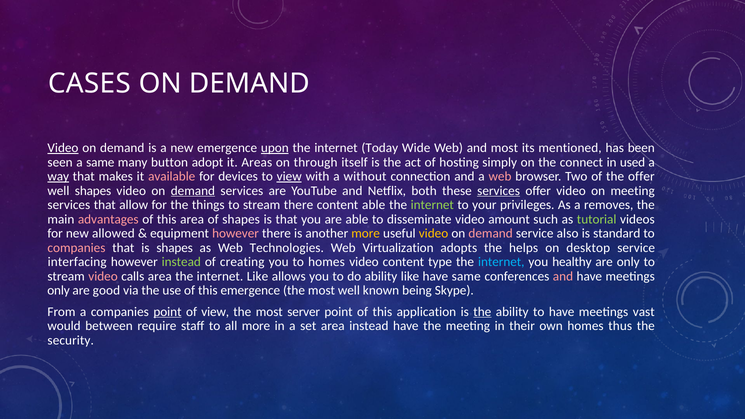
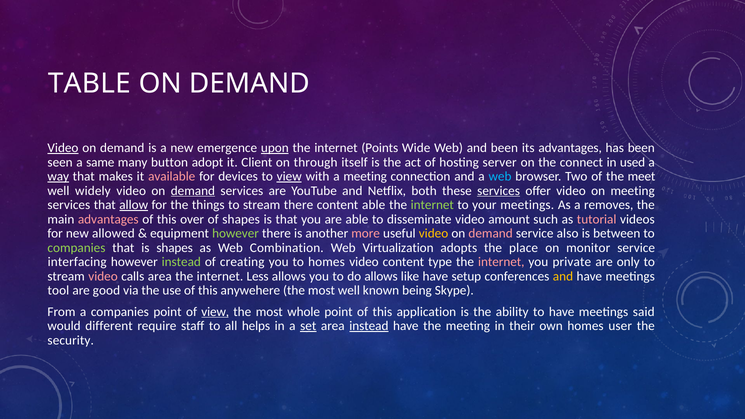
CASES: CASES -> TABLE
Today: Today -> Points
and most: most -> been
its mentioned: mentioned -> advantages
Areas: Areas -> Client
simply: simply -> server
a without: without -> meeting
web at (500, 176) colour: pink -> light blue
the offer: offer -> meet
well shapes: shapes -> widely
allow underline: none -> present
your privileges: privileges -> meetings
this area: area -> over
tutorial colour: light green -> pink
however at (236, 233) colour: pink -> light green
more at (366, 233) colour: yellow -> pink
standard: standard -> between
companies at (76, 248) colour: pink -> light green
Technologies: Technologies -> Combination
helps: helps -> place
desktop: desktop -> monitor
internet at (501, 262) colour: light blue -> pink
healthy: healthy -> private
internet Like: Like -> Less
do ability: ability -> allows
have same: same -> setup
and at (563, 276) colour: pink -> yellow
only at (59, 290): only -> tool
this emergence: emergence -> anywehere
point at (167, 312) underline: present -> none
view at (215, 312) underline: none -> present
server: server -> whole
the at (482, 312) underline: present -> none
vast: vast -> said
between: between -> different
all more: more -> helps
set underline: none -> present
instead at (369, 326) underline: none -> present
thus: thus -> user
